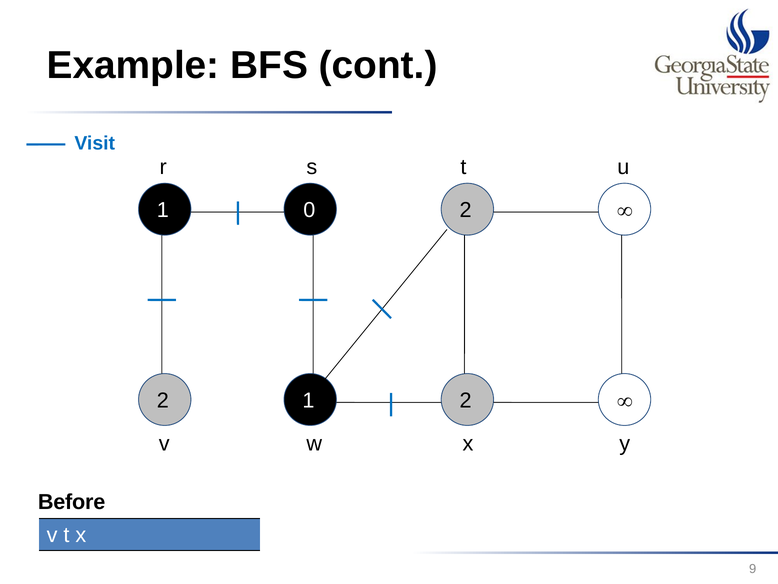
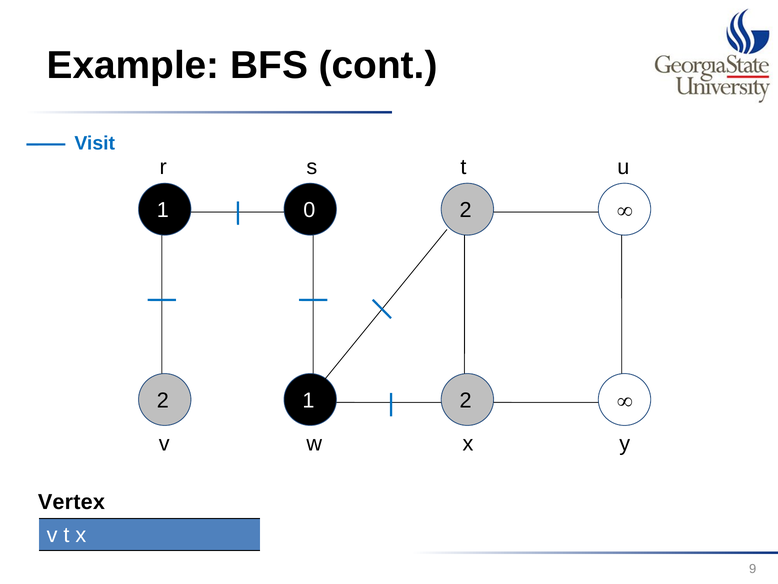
Before: Before -> Vertex
